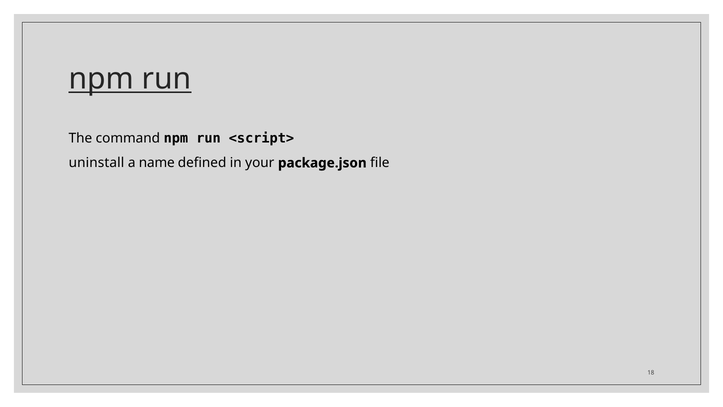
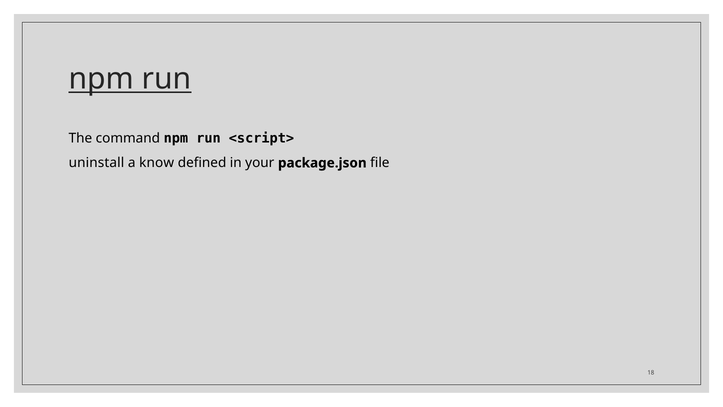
name: name -> know
